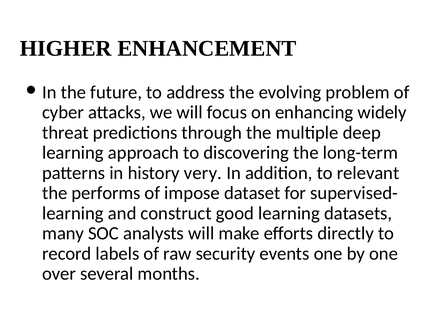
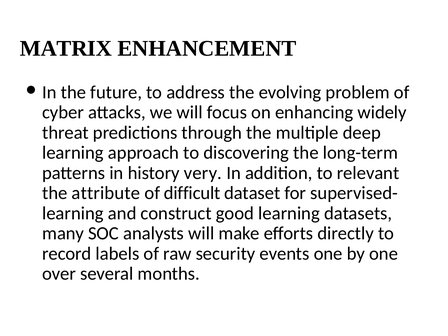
HIGHER: HIGHER -> MATRIX
performs: performs -> attribute
impose: impose -> difficult
